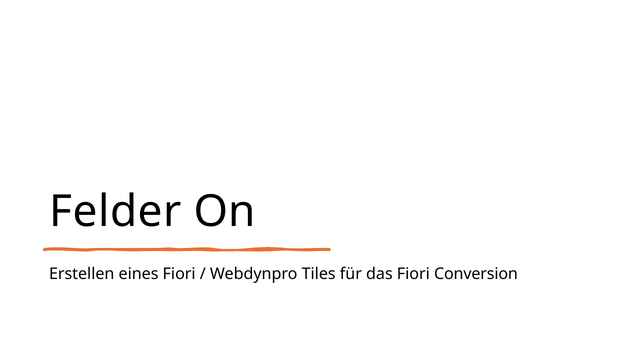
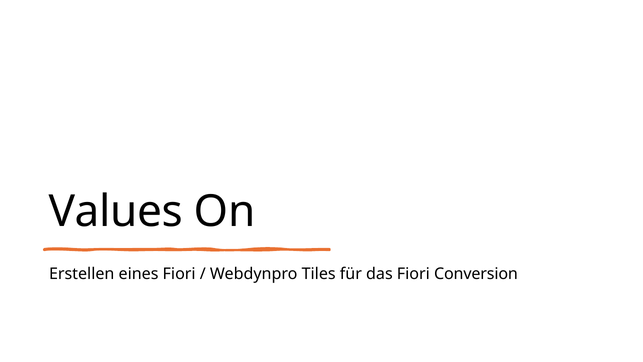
Felder: Felder -> Values
